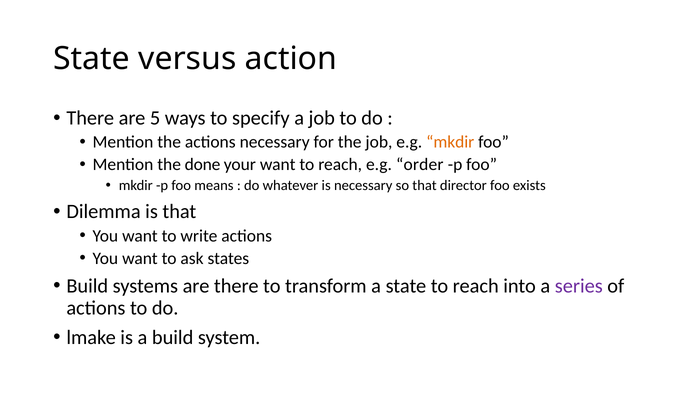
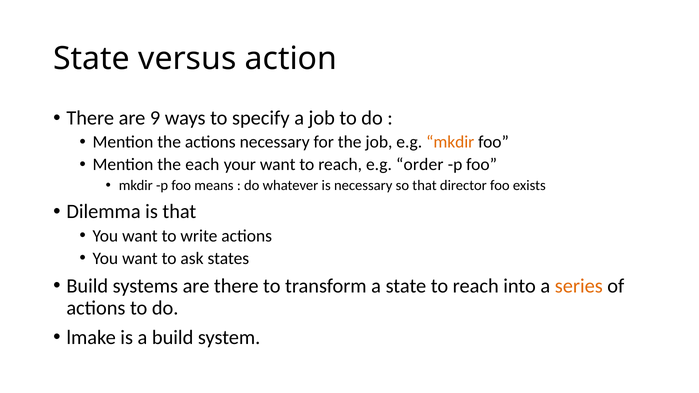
5: 5 -> 9
done: done -> each
series colour: purple -> orange
